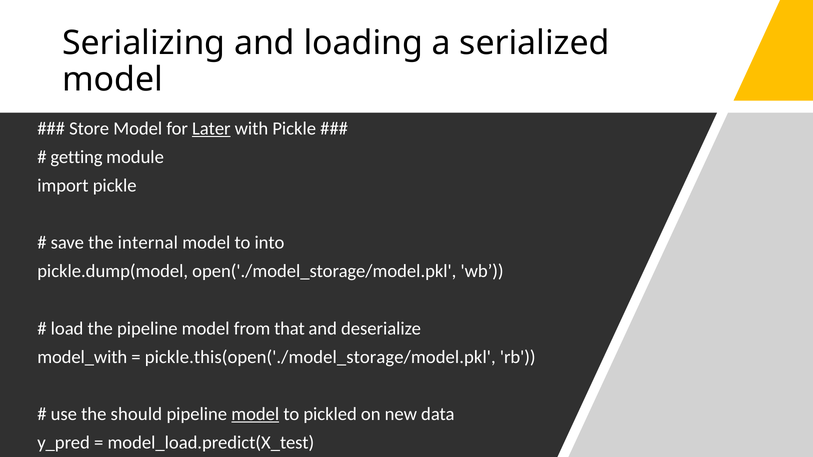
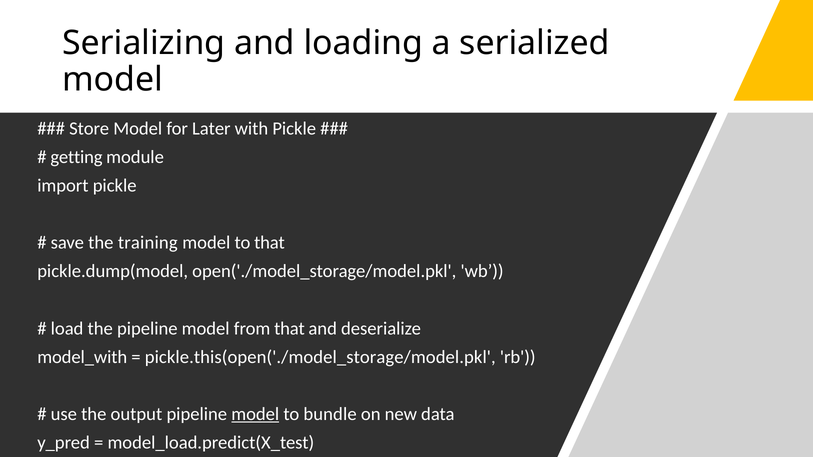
Later underline: present -> none
internal: internal -> training
to into: into -> that
should: should -> output
pickled: pickled -> bundle
